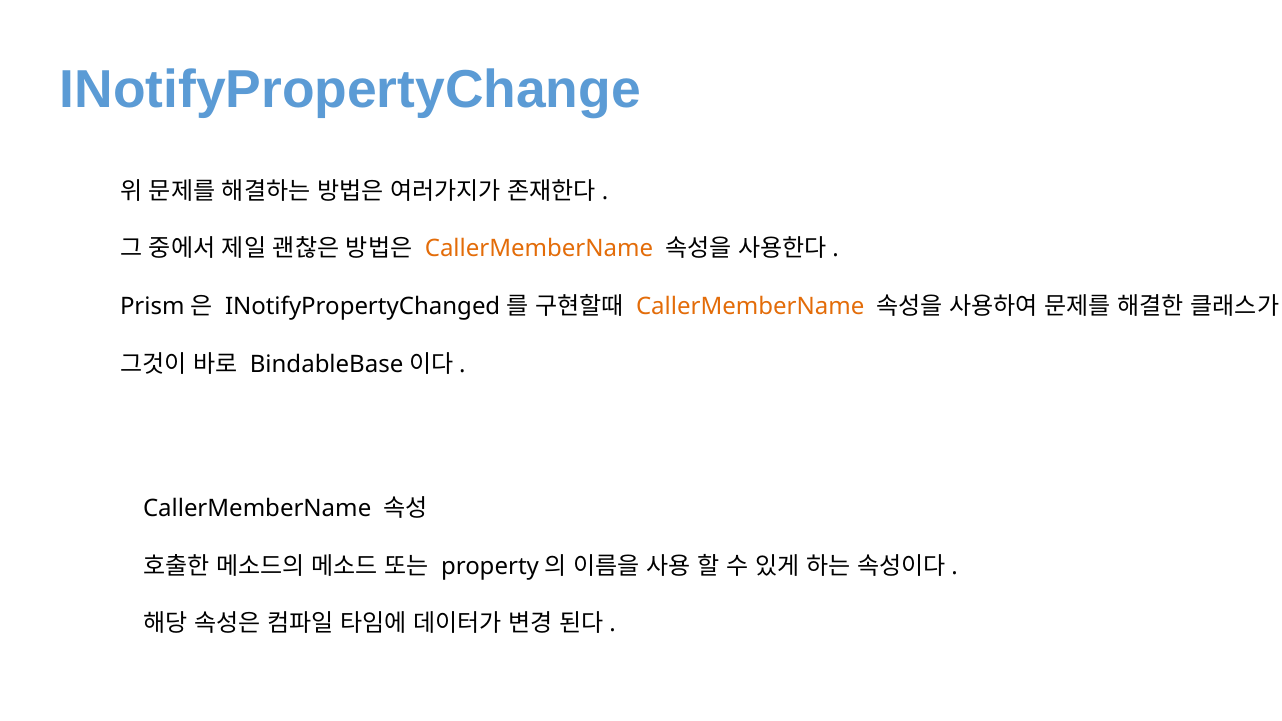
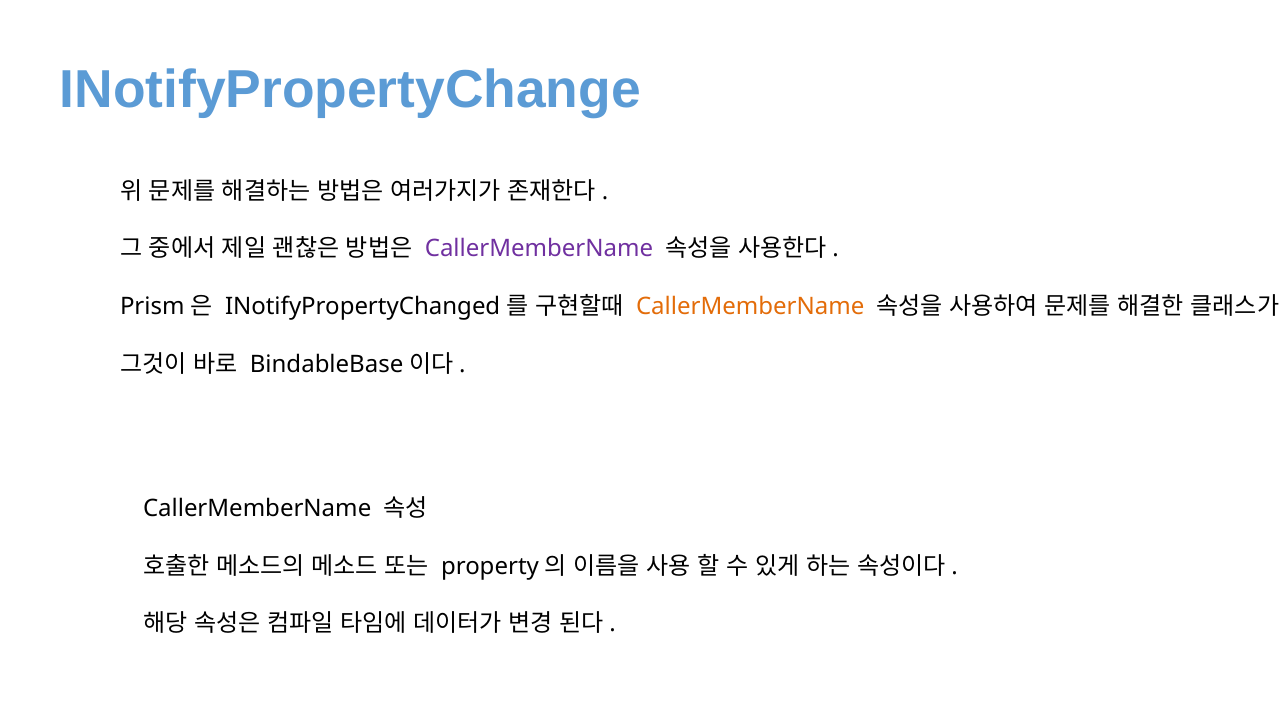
CallerMemberName at (539, 249) colour: orange -> purple
